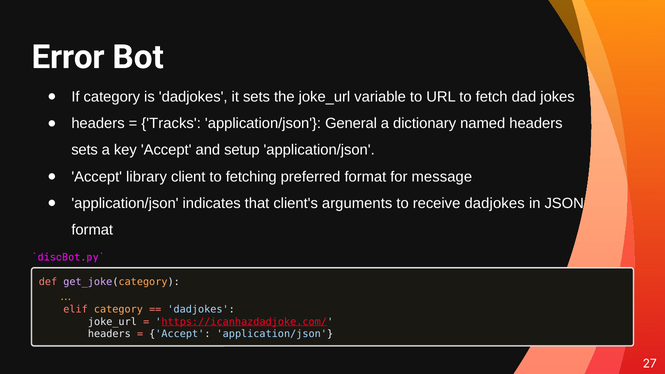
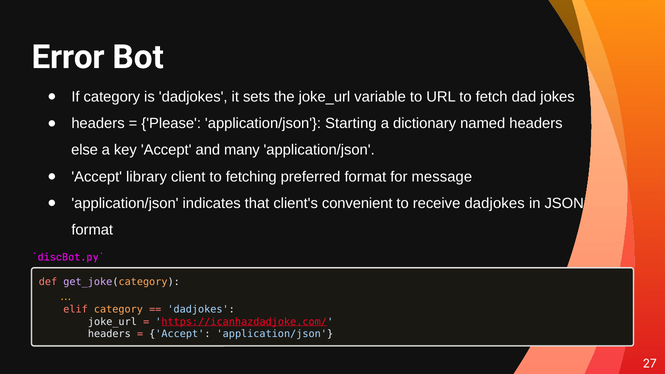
Tracks: Tracks -> Please
General: General -> Starting
sets at (85, 150): sets -> else
setup: setup -> many
arguments: arguments -> convenient
